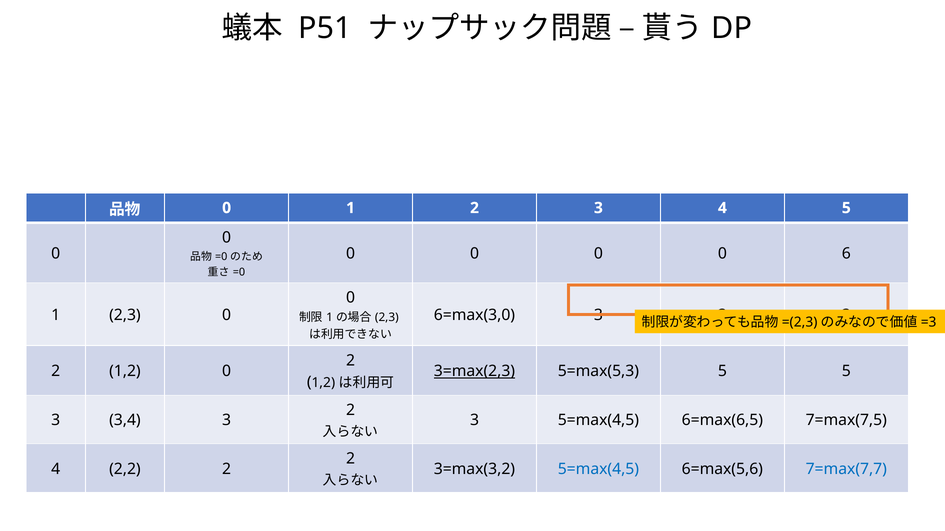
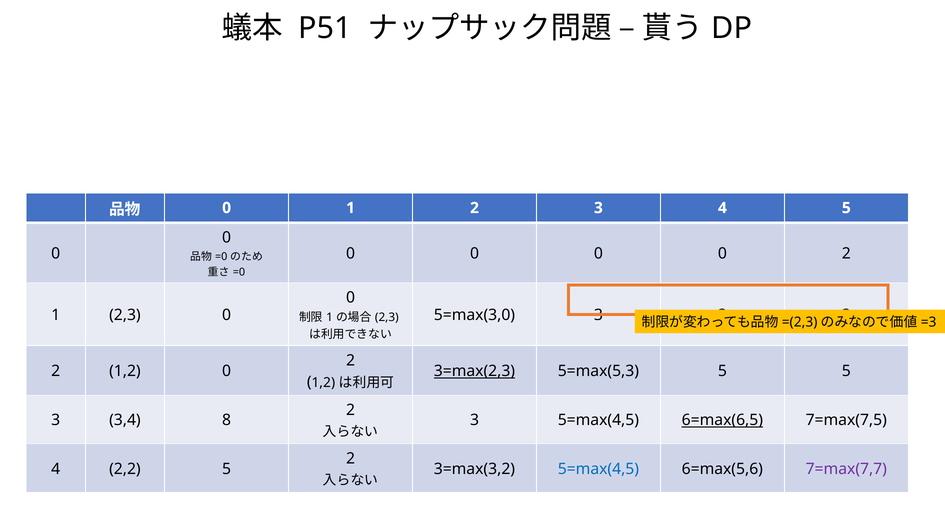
0 0 6: 6 -> 2
6=max(3,0: 6=max(3,0 -> 5=max(3,0
3,4 3: 3 -> 8
6=max(6,5 underline: none -> present
2,2 2: 2 -> 5
7=max(7,7 colour: blue -> purple
